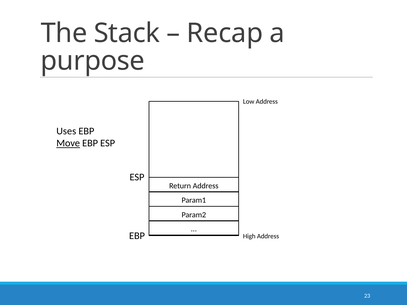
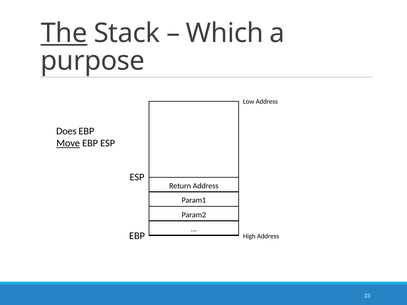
The underline: none -> present
Recap: Recap -> Which
Uses: Uses -> Does
